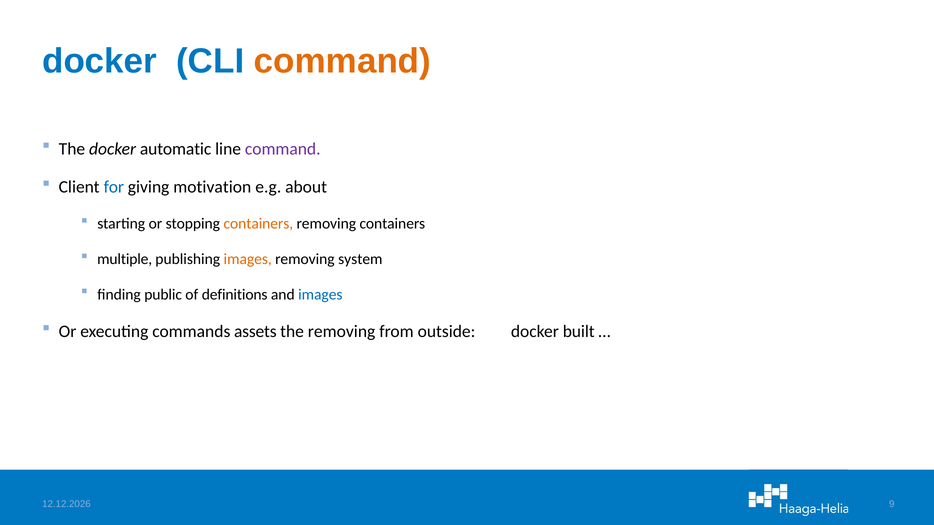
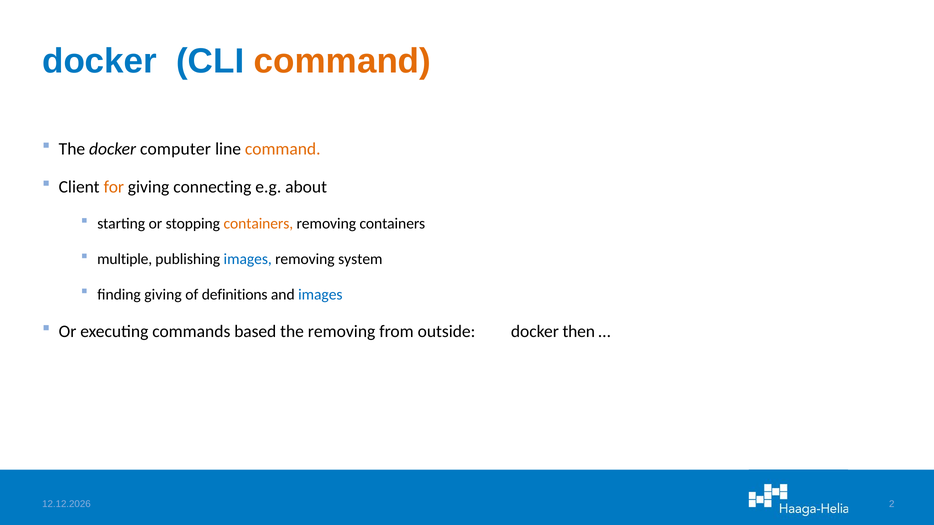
automatic: automatic -> computer
command at (283, 149) colour: purple -> orange
for colour: blue -> orange
motivation: motivation -> connecting
images at (248, 259) colour: orange -> blue
finding public: public -> giving
assets: assets -> based
built: built -> then
9: 9 -> 2
